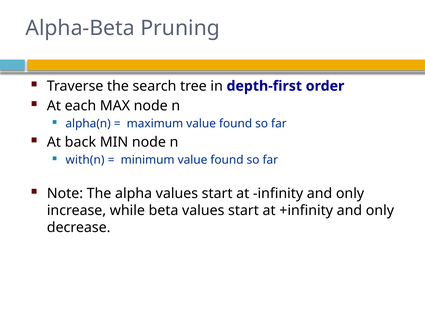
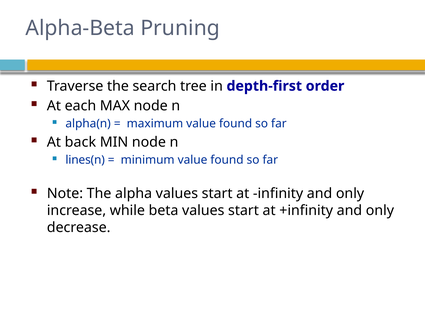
with(n: with(n -> lines(n
